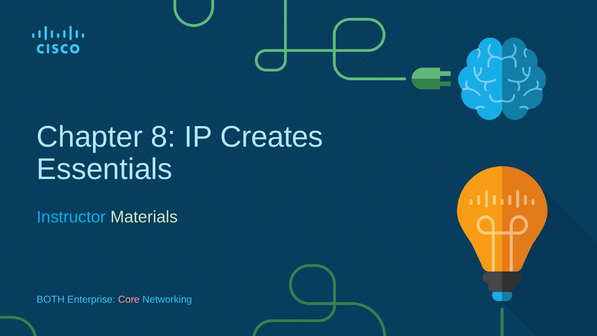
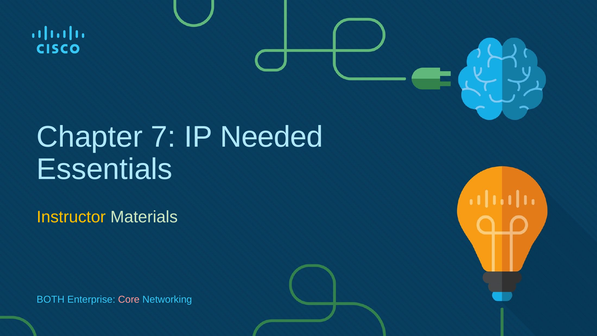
8: 8 -> 7
Creates: Creates -> Needed
Instructor colour: light blue -> yellow
